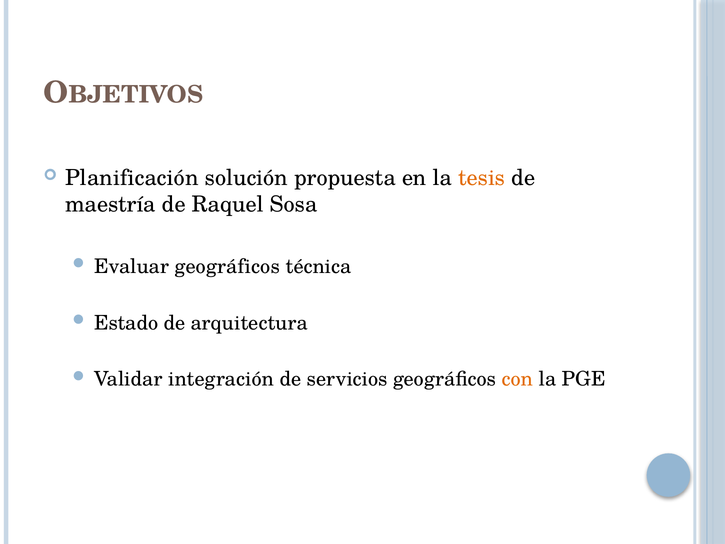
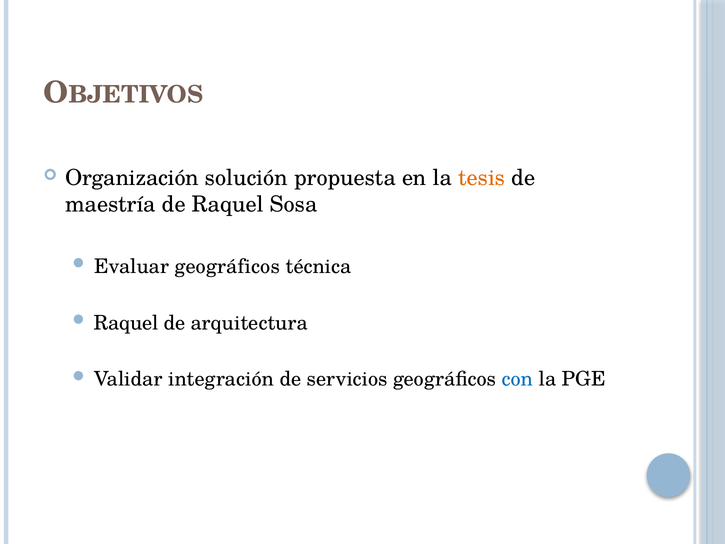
Planificación: Planificación -> Organización
Estado at (126, 323): Estado -> Raquel
con colour: orange -> blue
